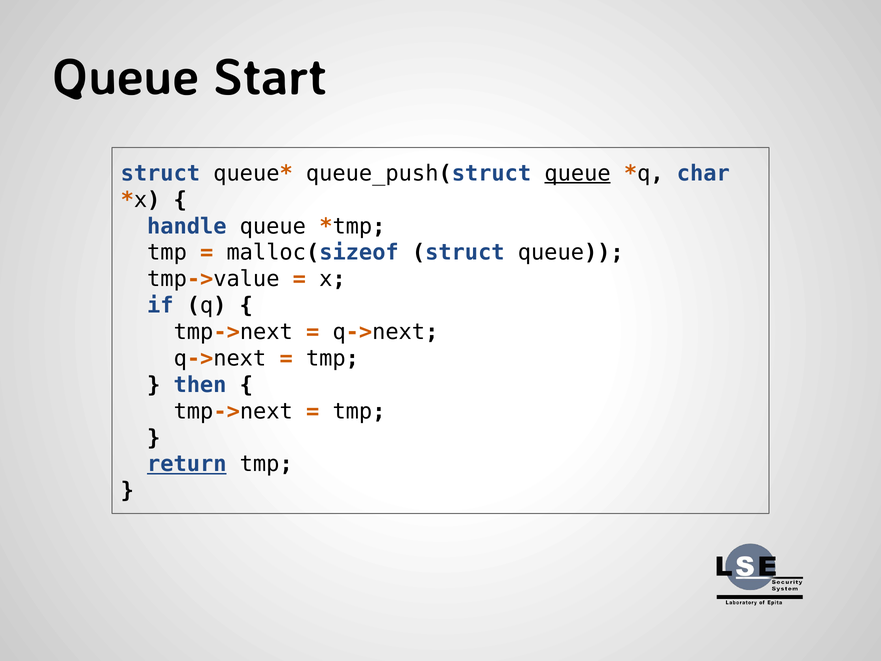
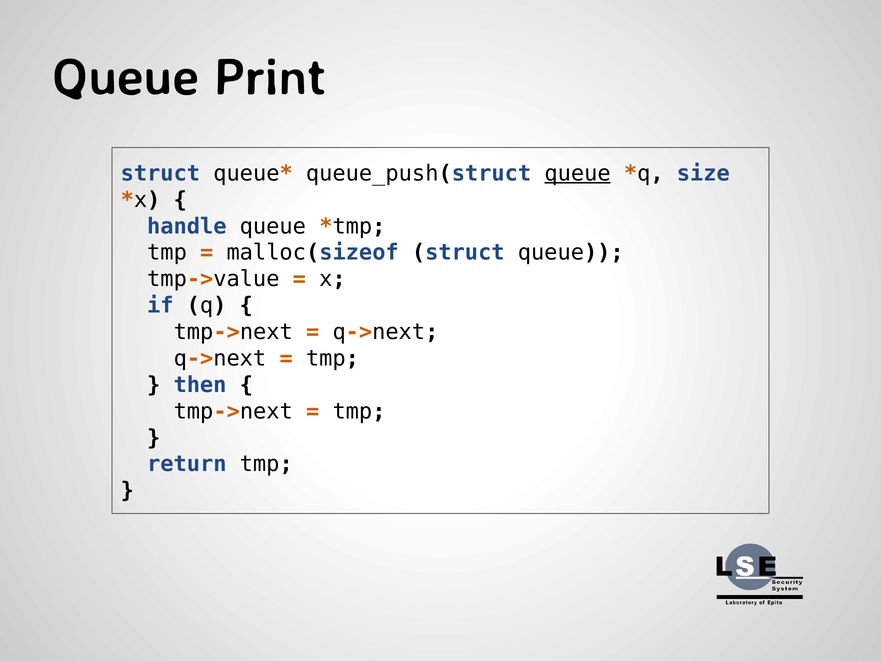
Start: Start -> Print
char: char -> size
return underline: present -> none
